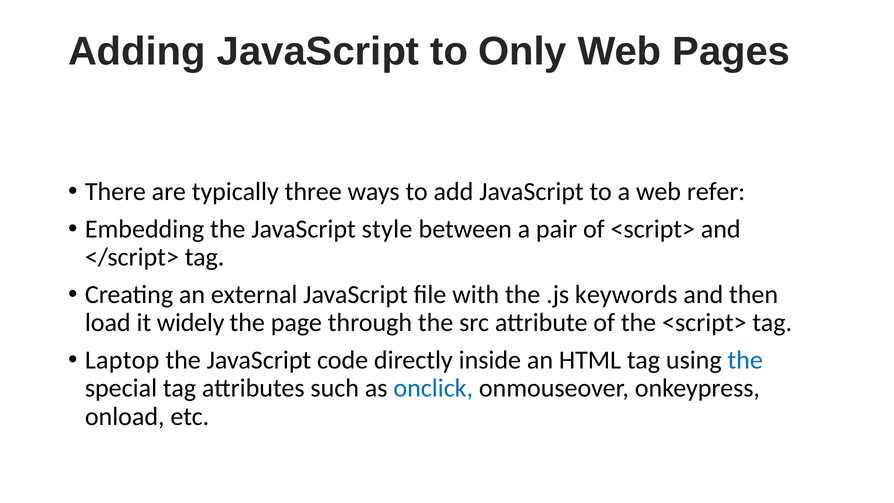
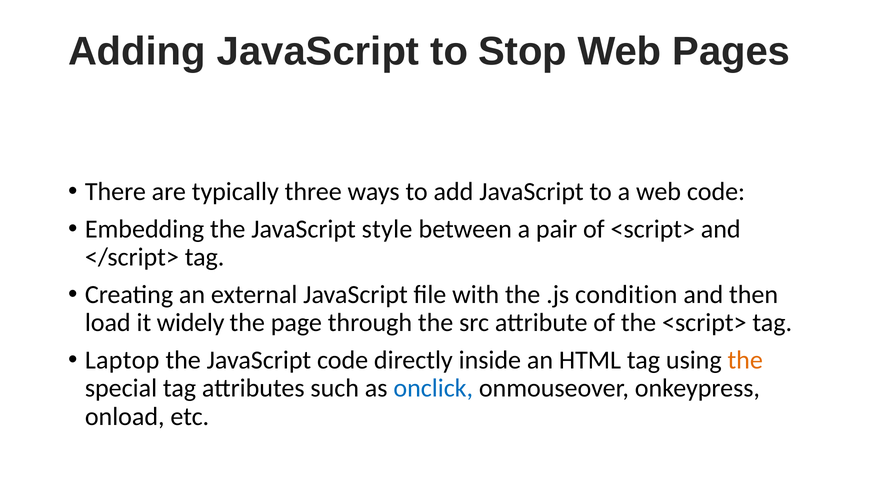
Only: Only -> Stop
web refer: refer -> code
keywords: keywords -> condition
the at (745, 360) colour: blue -> orange
